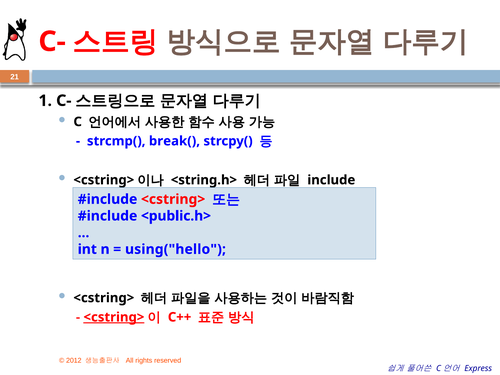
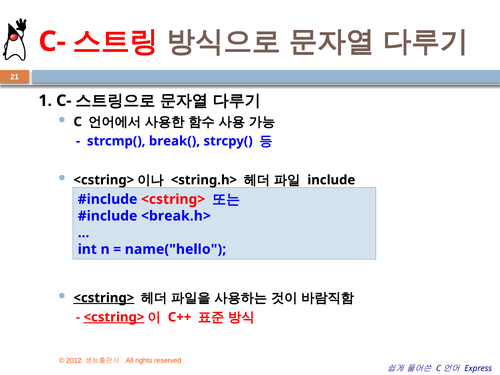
<public.h>: <public.h> -> <break.h>
using("hello: using("hello -> name("hello
<cstring> at (104, 298) underline: none -> present
